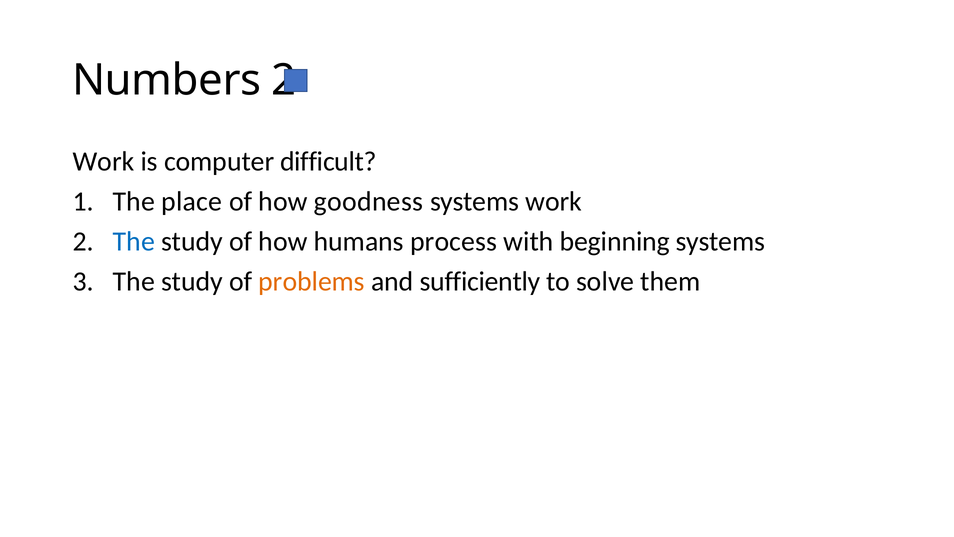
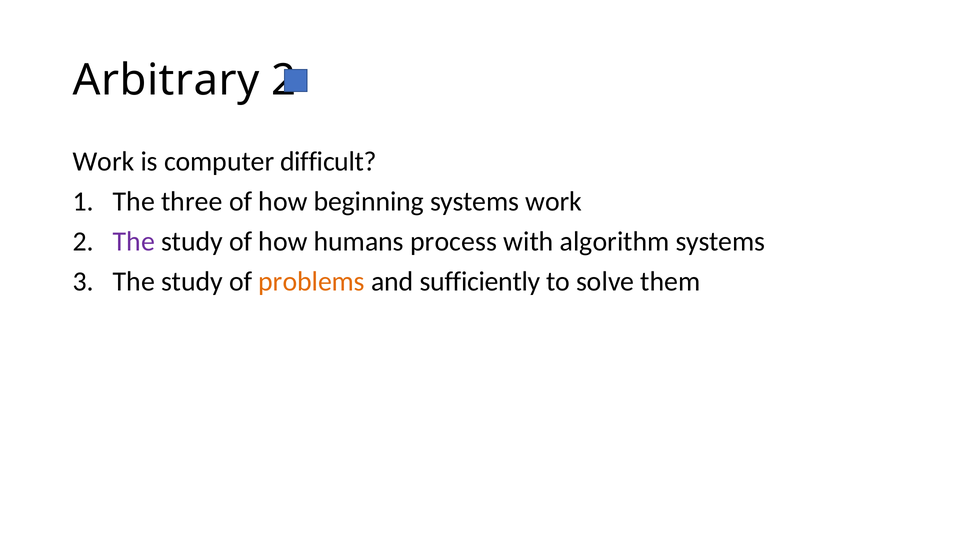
Numbers: Numbers -> Arbitrary
place: place -> three
goodness: goodness -> beginning
The at (134, 241) colour: blue -> purple
beginning: beginning -> algorithm
